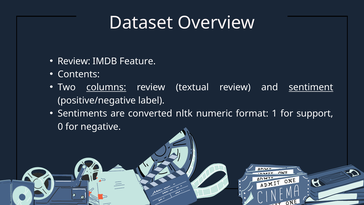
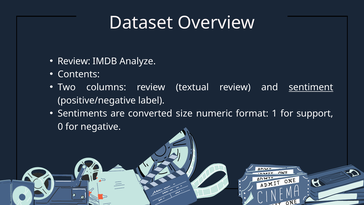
Feature: Feature -> Analyze
columns underline: present -> none
nltk: nltk -> size
